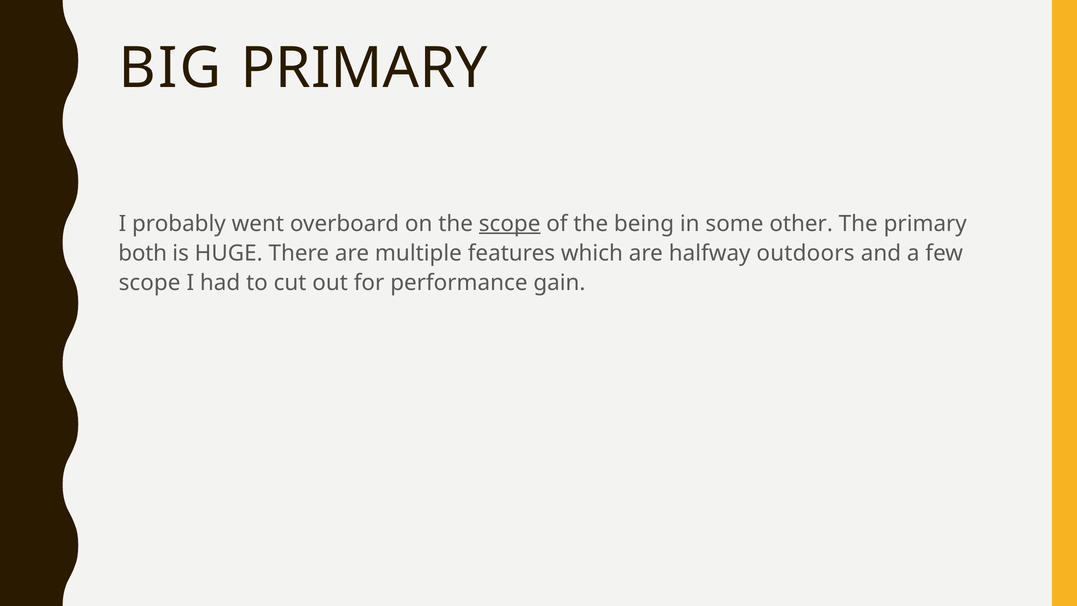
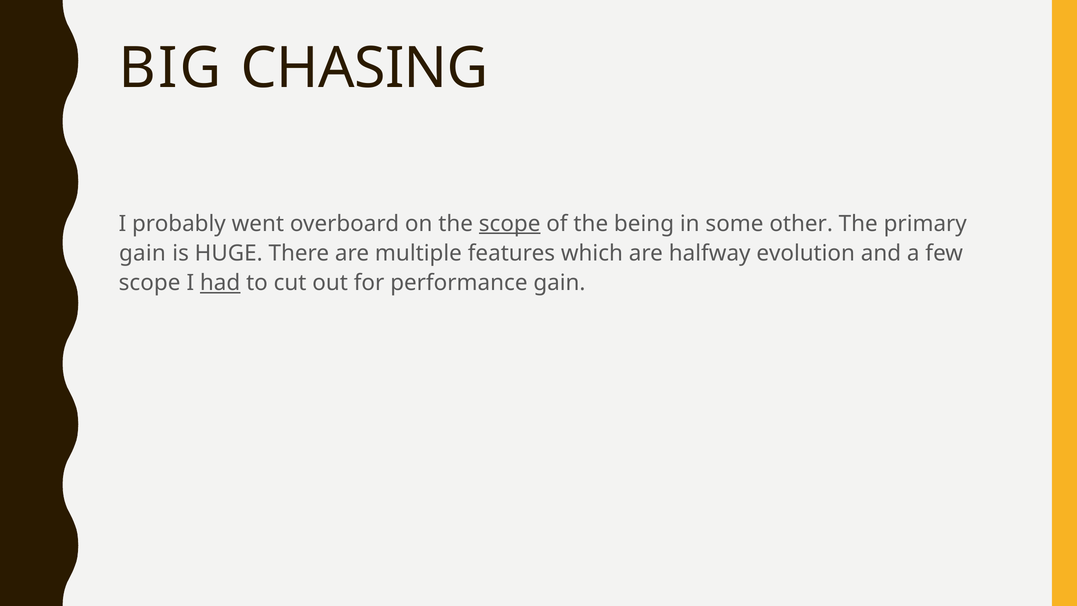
BIG PRIMARY: PRIMARY -> CHASING
both at (143, 253): both -> gain
outdoors: outdoors -> evolution
had underline: none -> present
